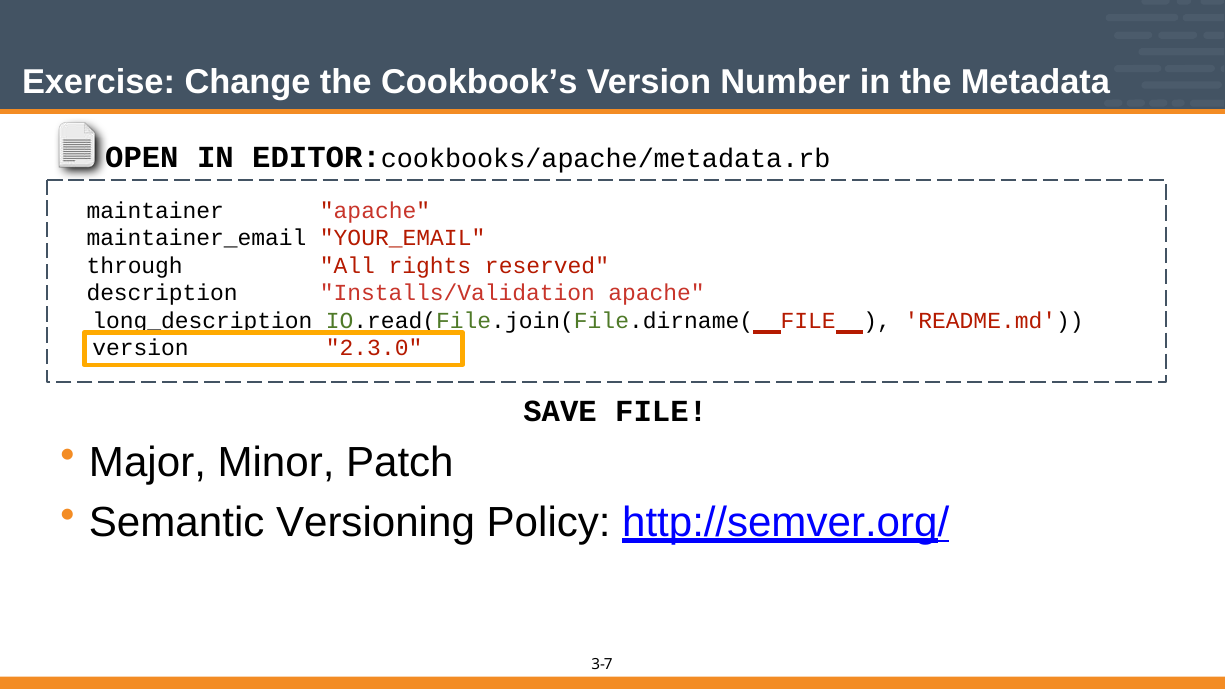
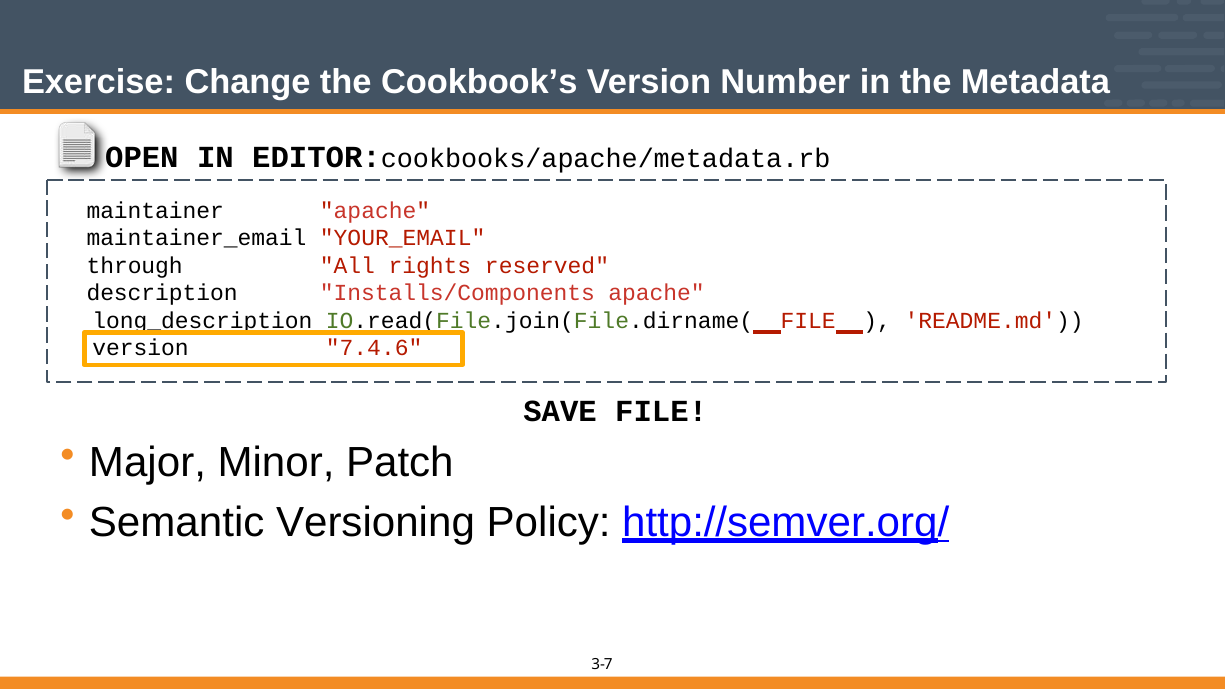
Installs/Validation: Installs/Validation -> Installs/Components
2.3.0: 2.3.0 -> 7.4.6
